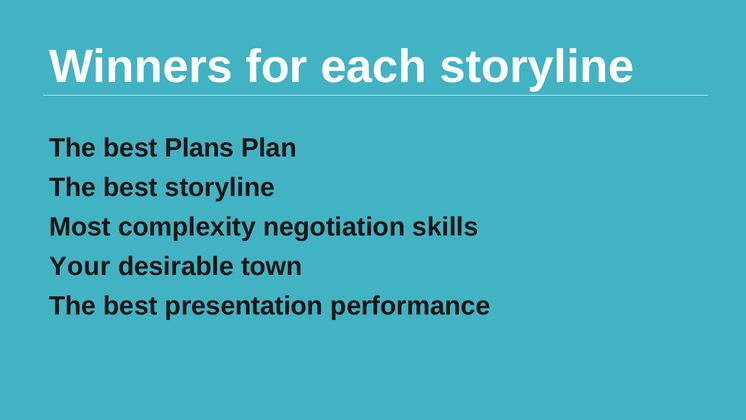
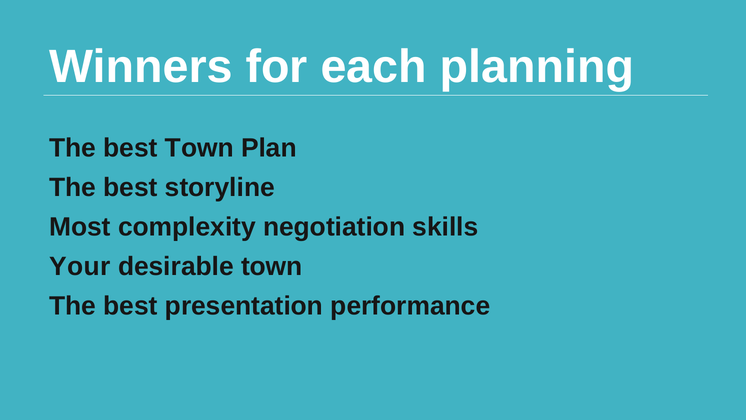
each storyline: storyline -> planning
best Plans: Plans -> Town
